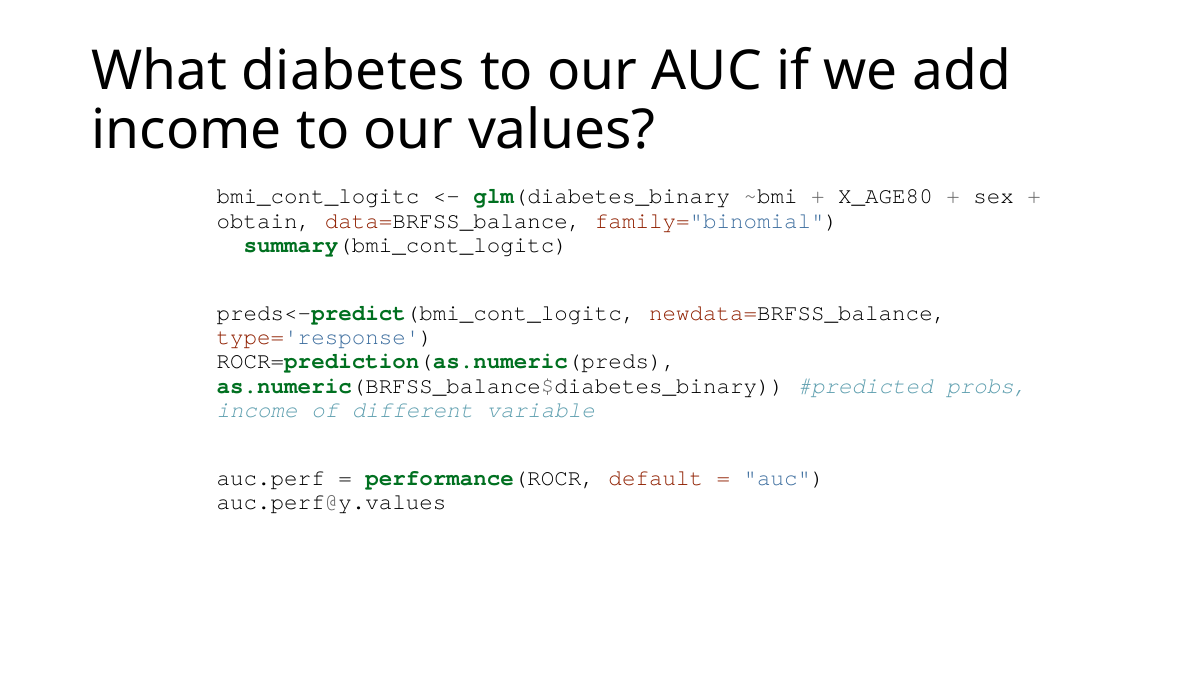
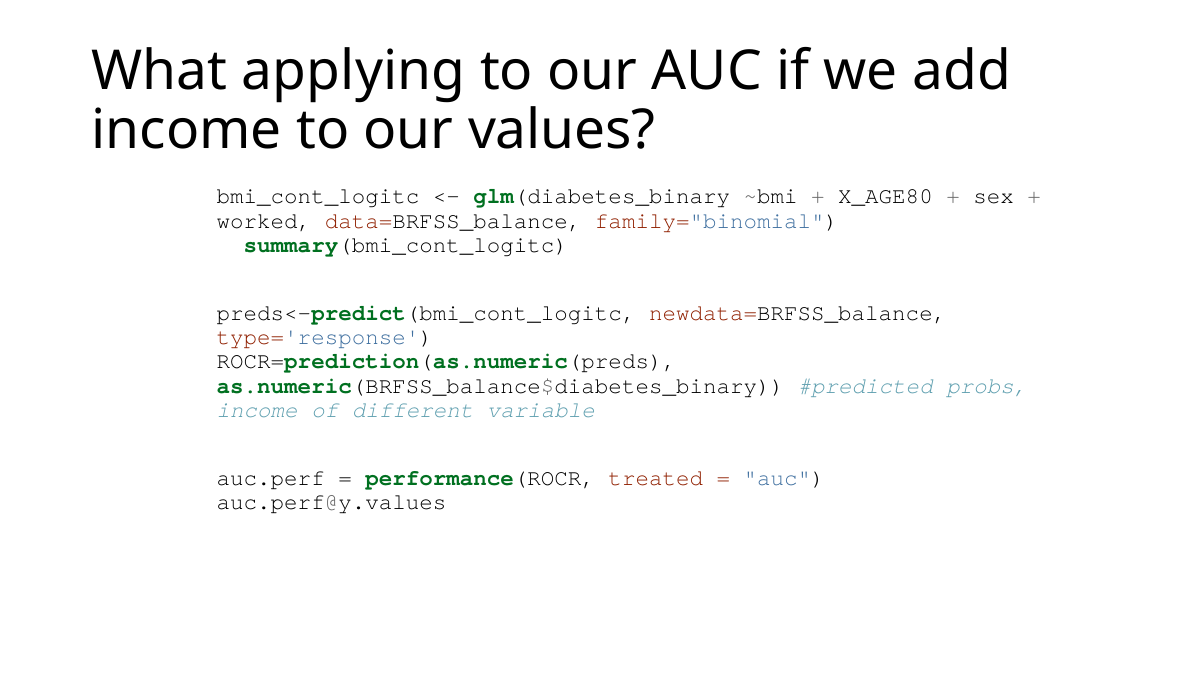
diabetes: diabetes -> applying
obtain: obtain -> worked
default: default -> treated
